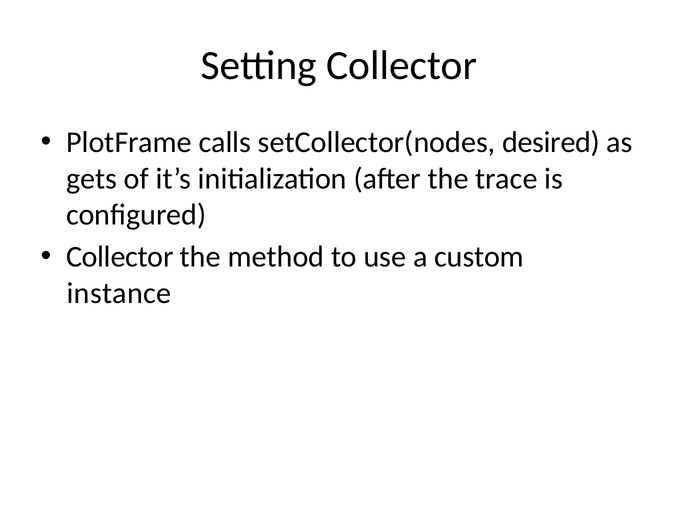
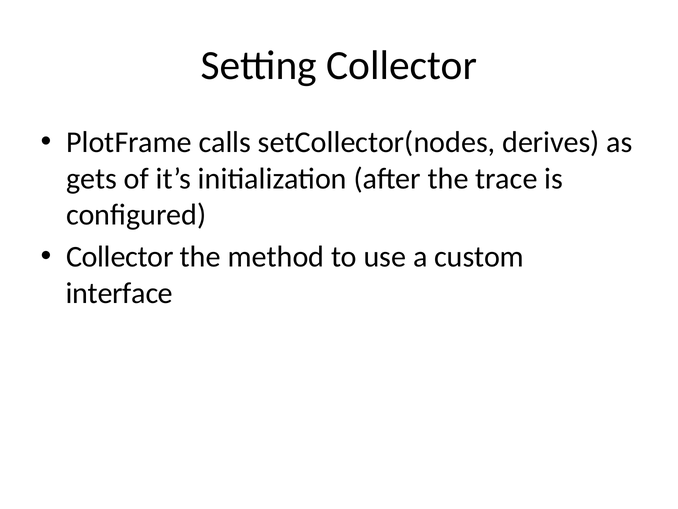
desired: desired -> derives
instance: instance -> interface
